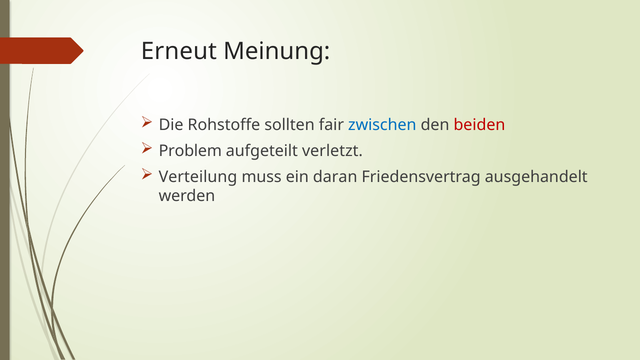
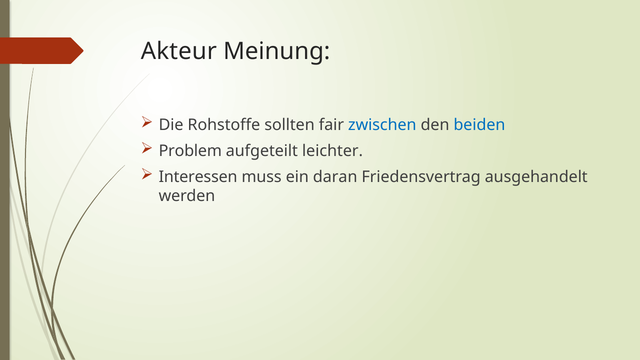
Erneut: Erneut -> Akteur
beiden colour: red -> blue
verletzt: verletzt -> leichter
Verteilung: Verteilung -> Interessen
